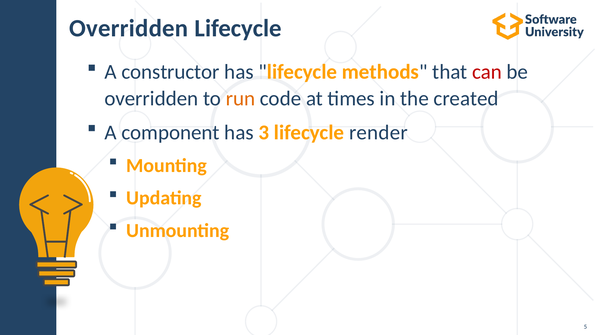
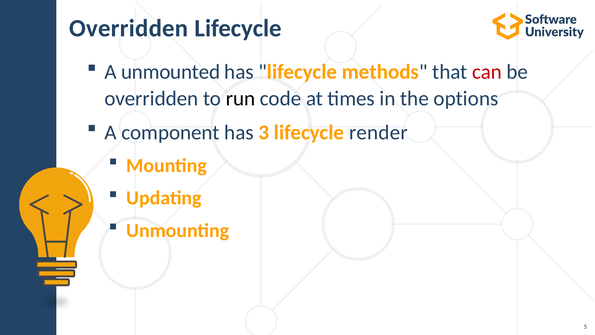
constructor: constructor -> unmounted
run colour: orange -> black
created: created -> options
